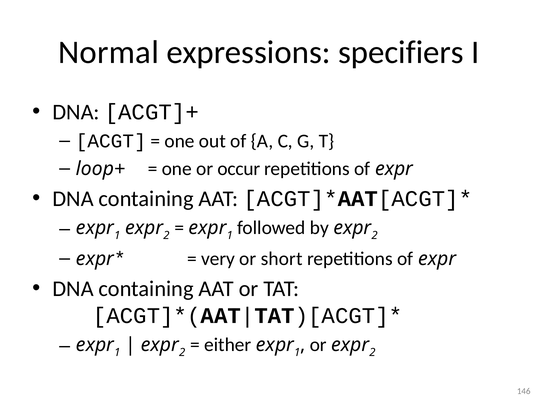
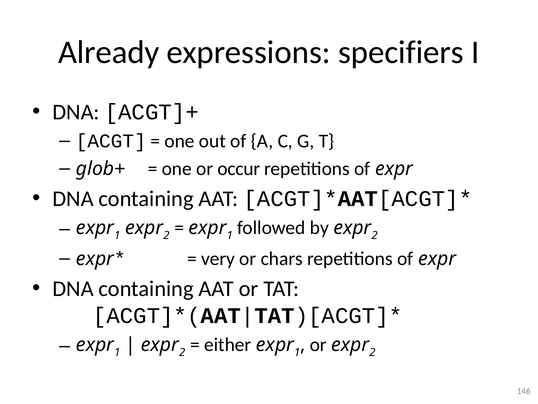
Normal: Normal -> Already
loop: loop -> glob
short: short -> chars
